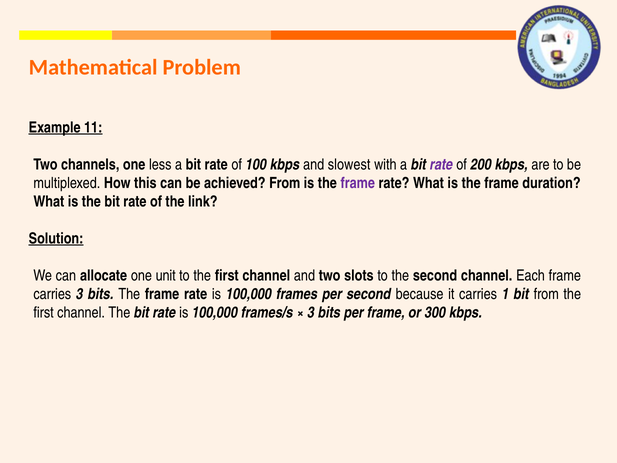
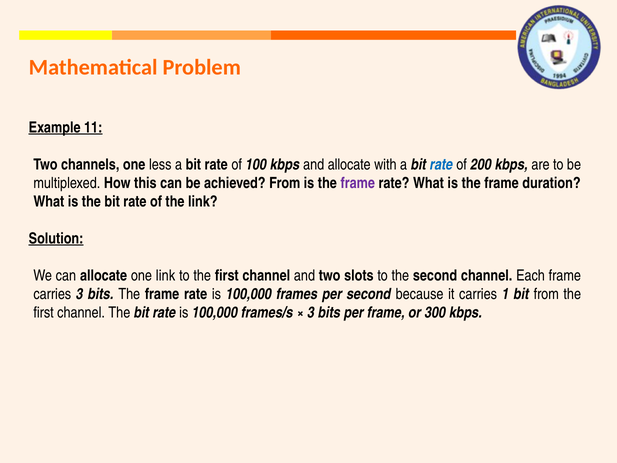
and slowest: slowest -> allocate
rate at (441, 165) colour: purple -> blue
one unit: unit -> link
